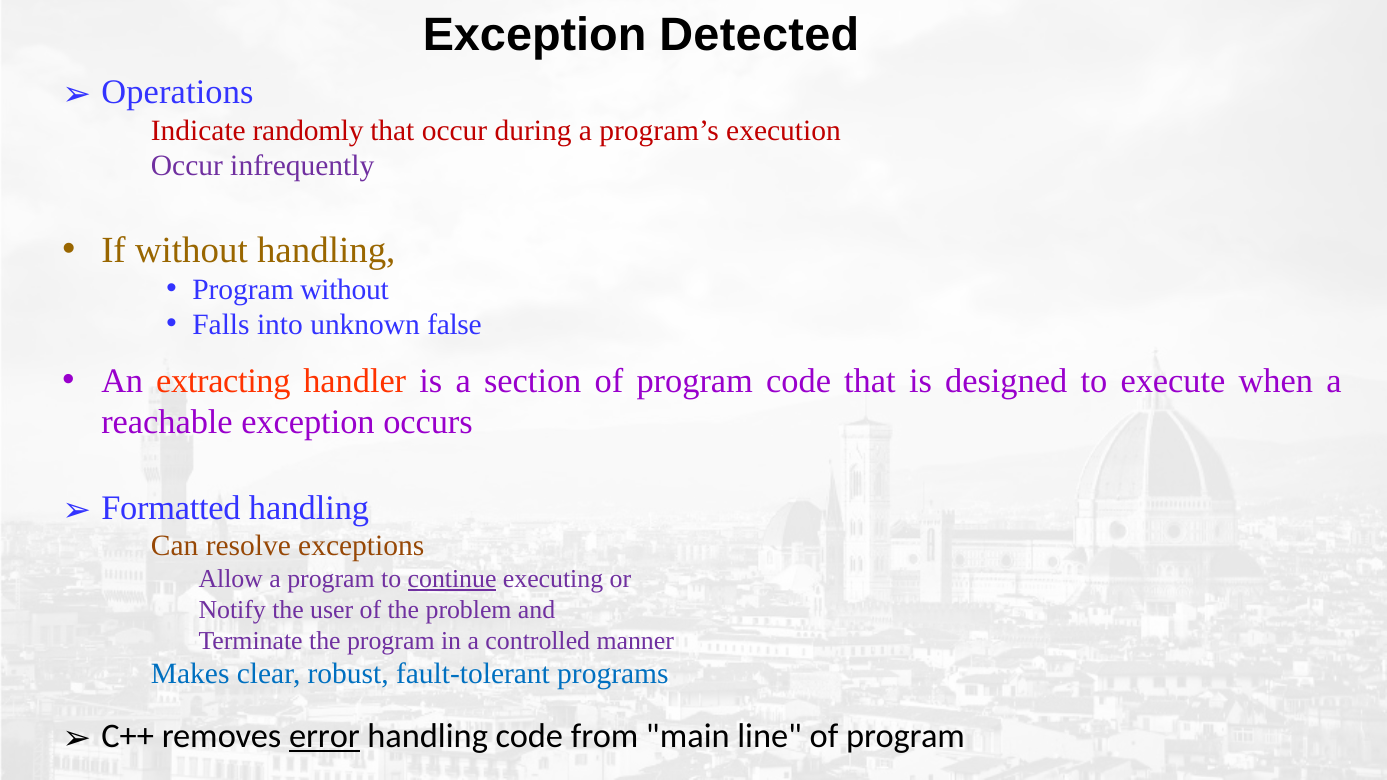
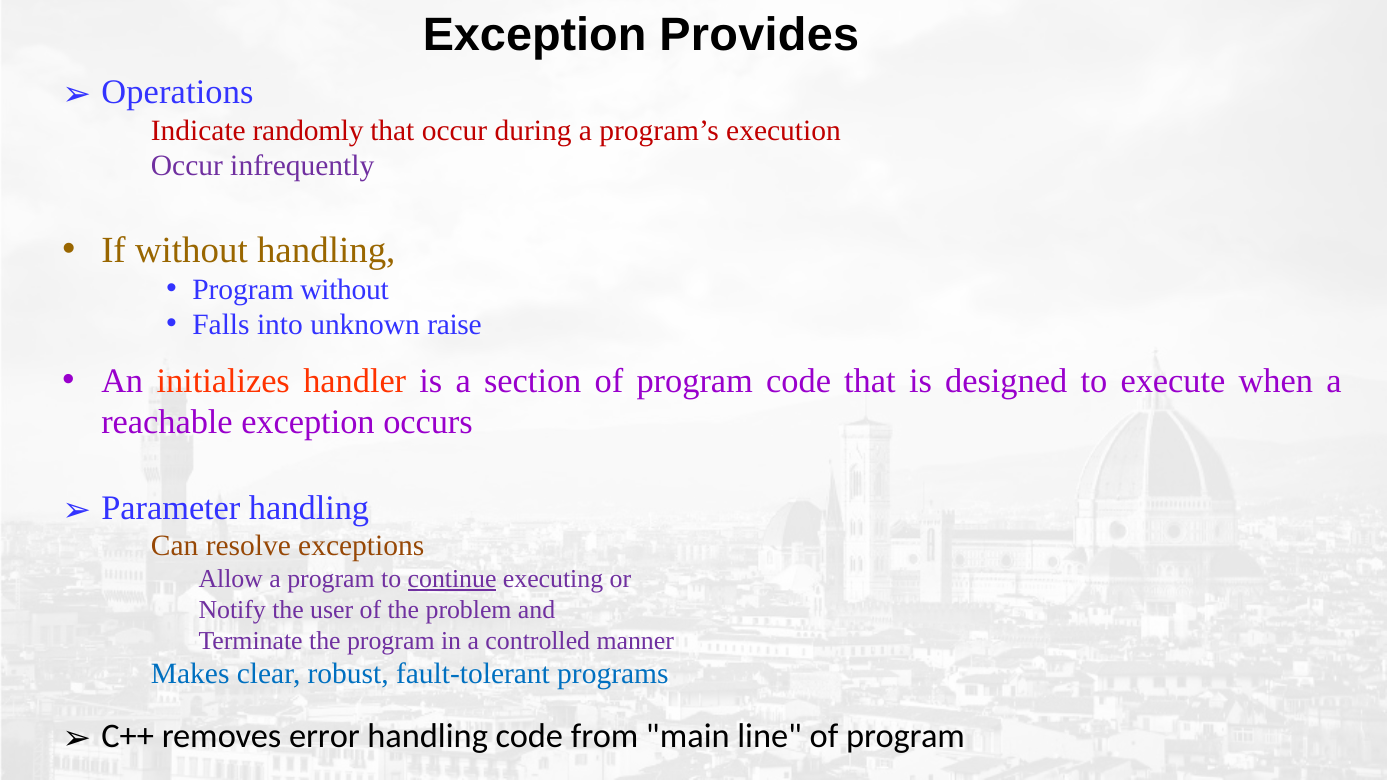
Detected: Detected -> Provides
false: false -> raise
extracting: extracting -> initializes
Formatted: Formatted -> Parameter
error underline: present -> none
